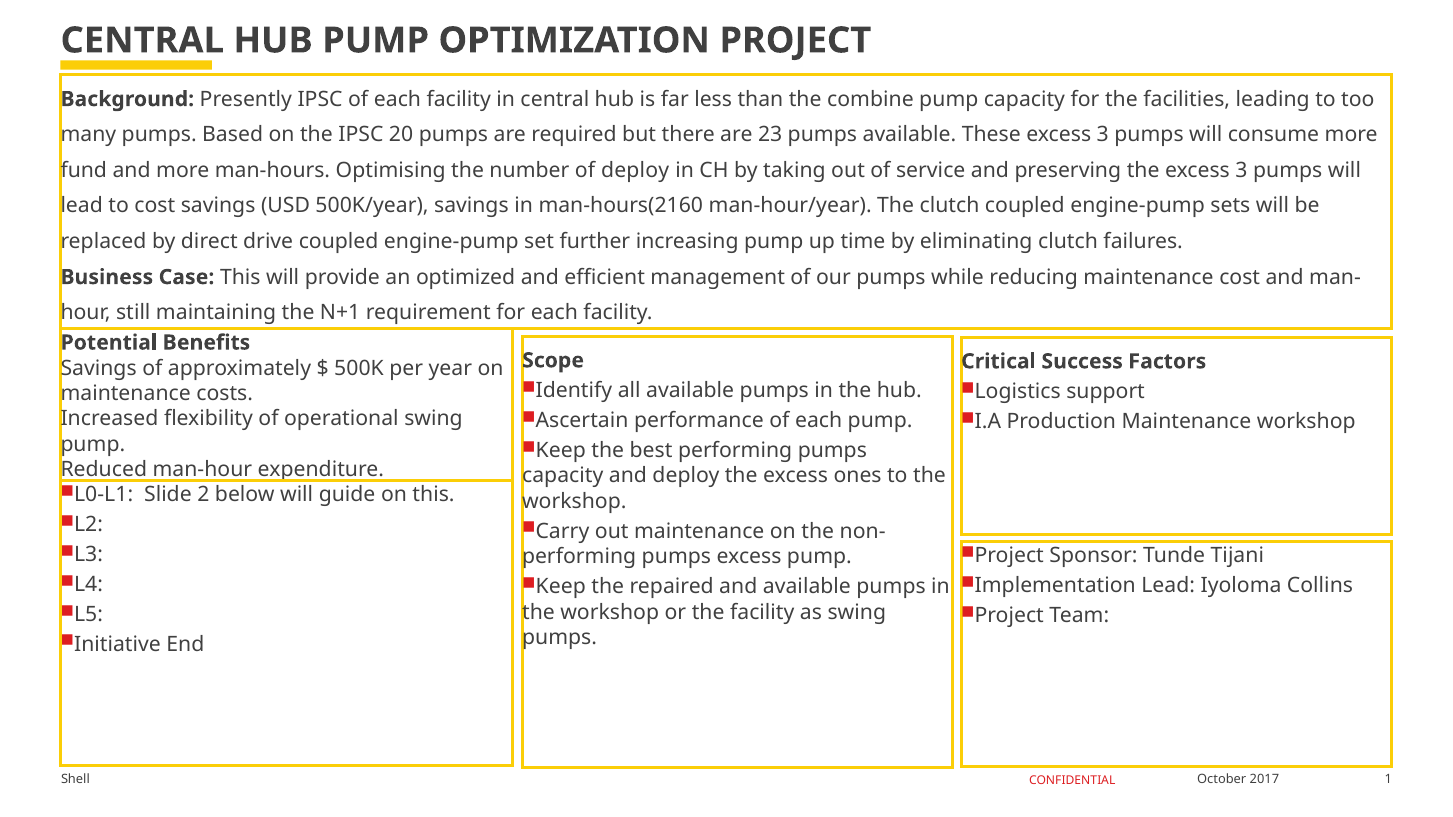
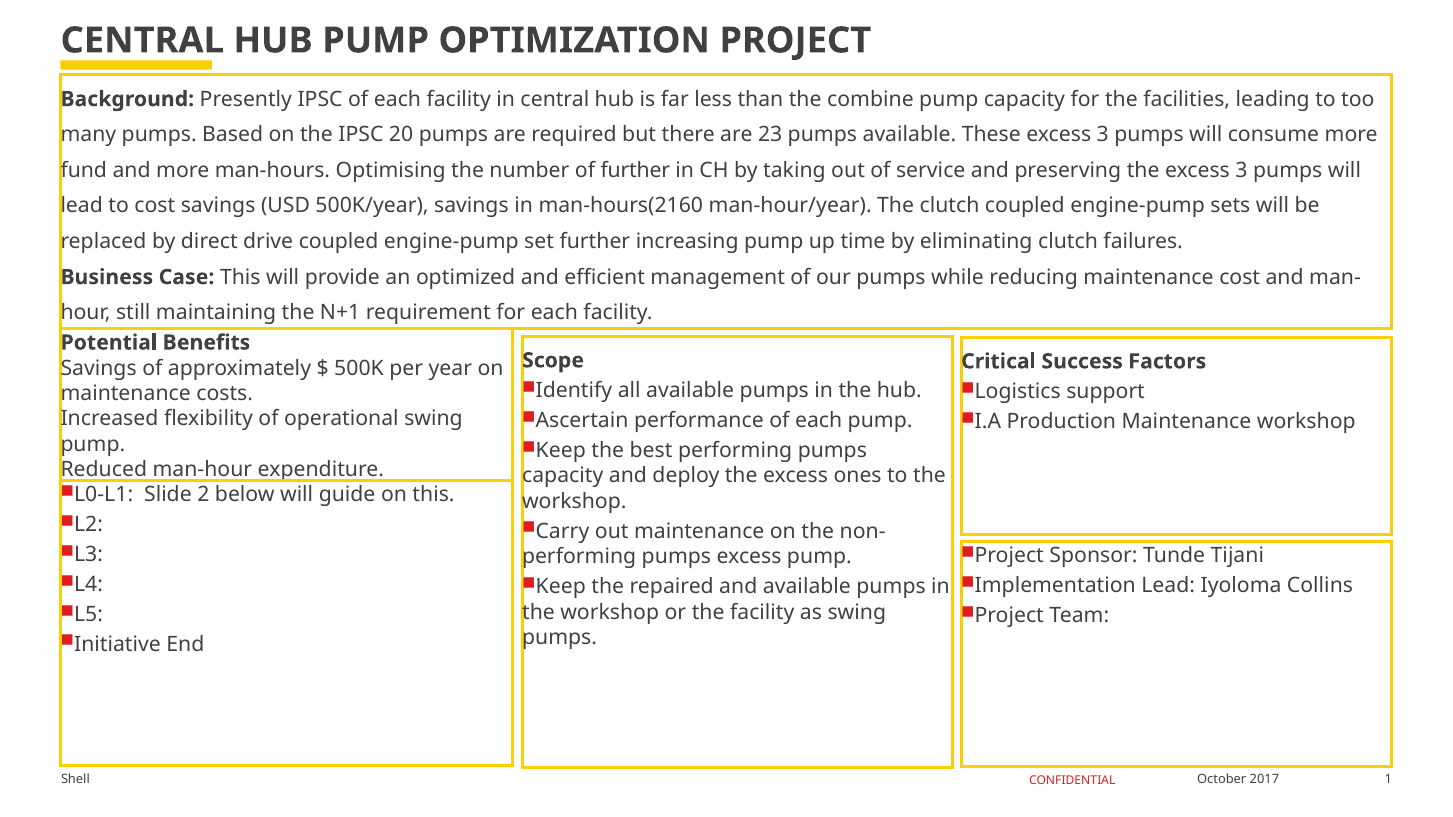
of deploy: deploy -> further
